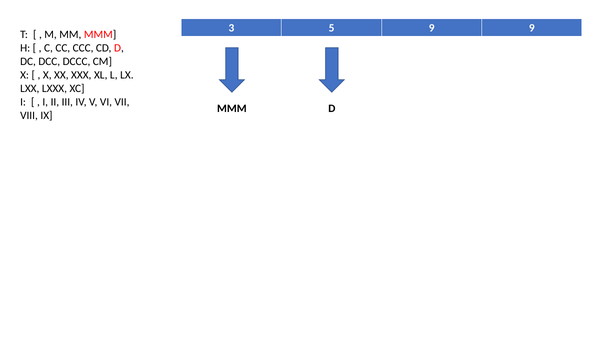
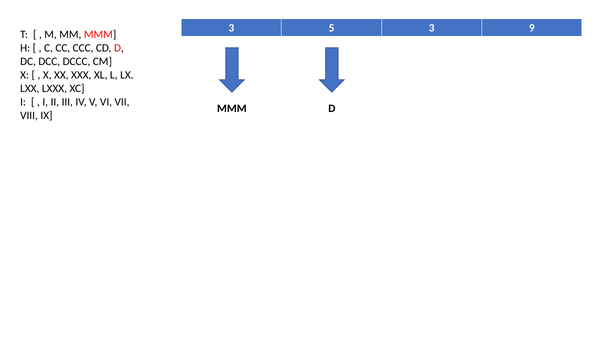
5 9: 9 -> 3
